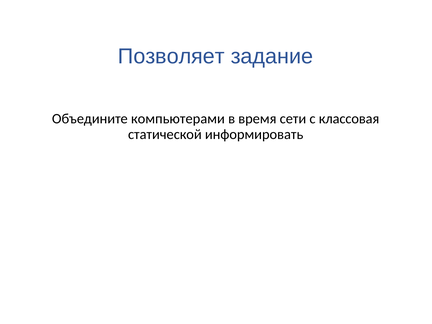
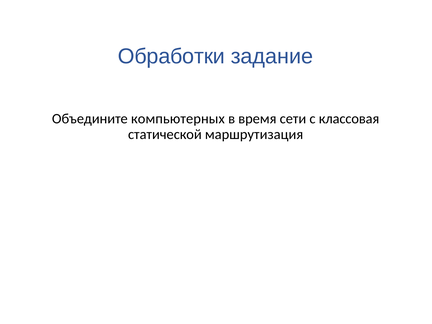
Позволяет: Позволяет -> Обработки
компьютерами: компьютерами -> компьютерных
информировать: информировать -> маршрутизация
